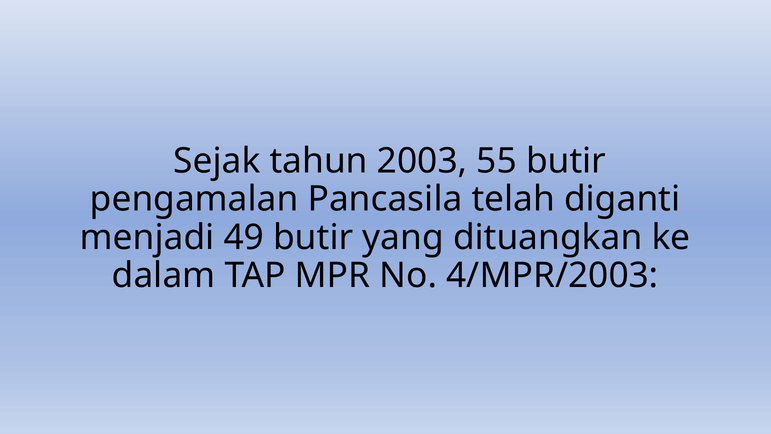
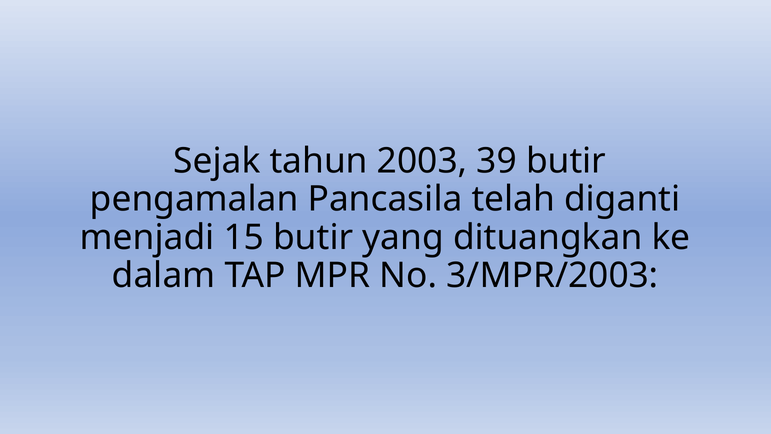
55: 55 -> 39
49: 49 -> 15
4/MPR/2003: 4/MPR/2003 -> 3/MPR/2003
